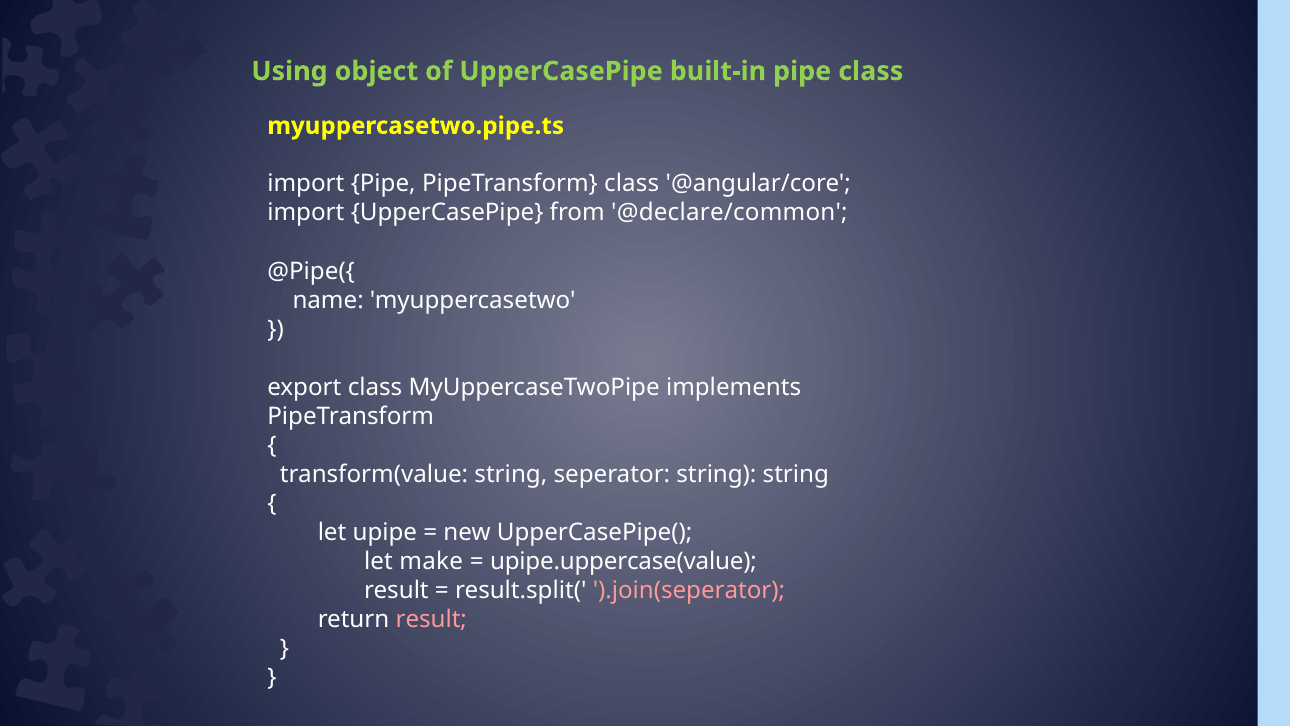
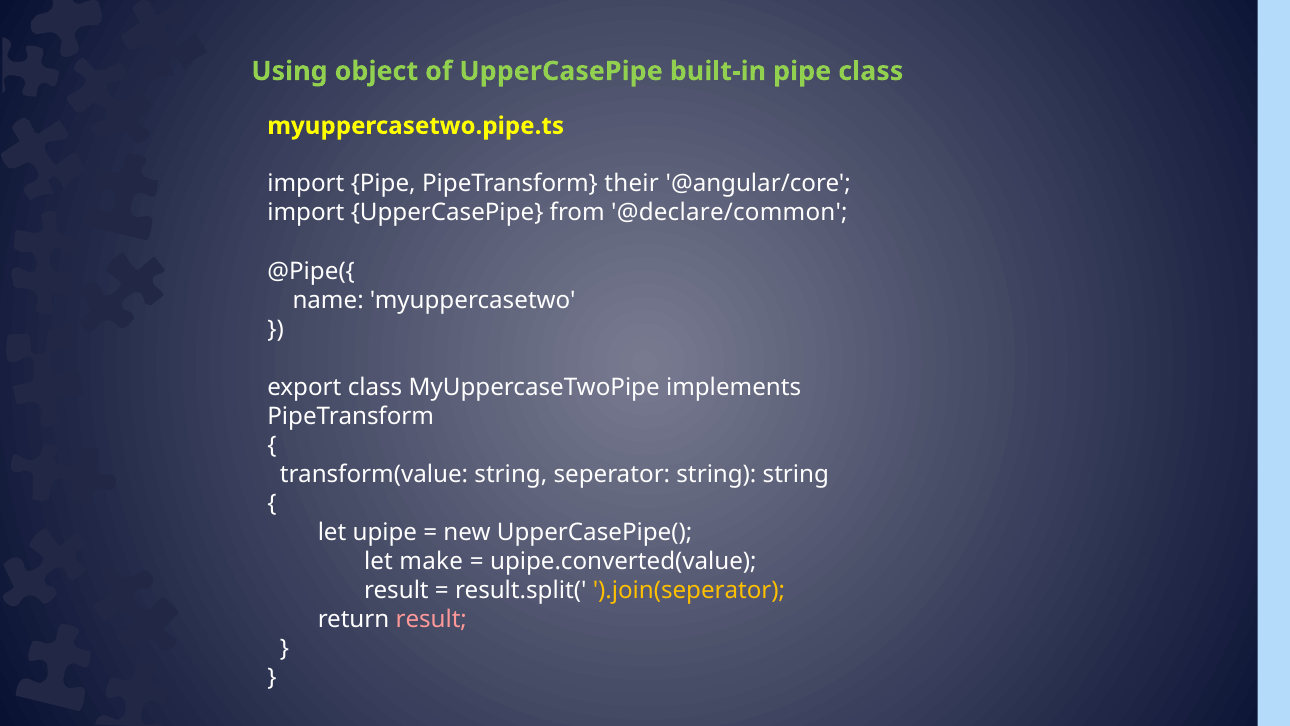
PipeTransform class: class -> their
upipe.uppercase(value: upipe.uppercase(value -> upipe.converted(value
).join(seperator colour: pink -> yellow
